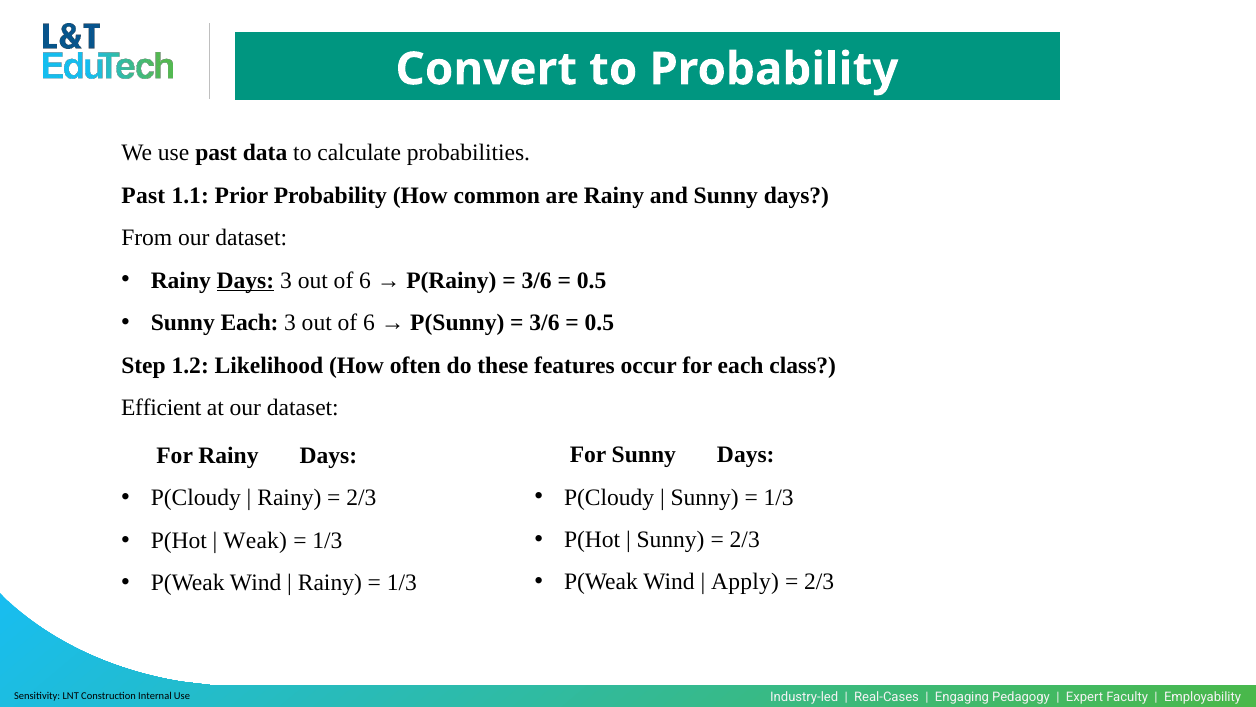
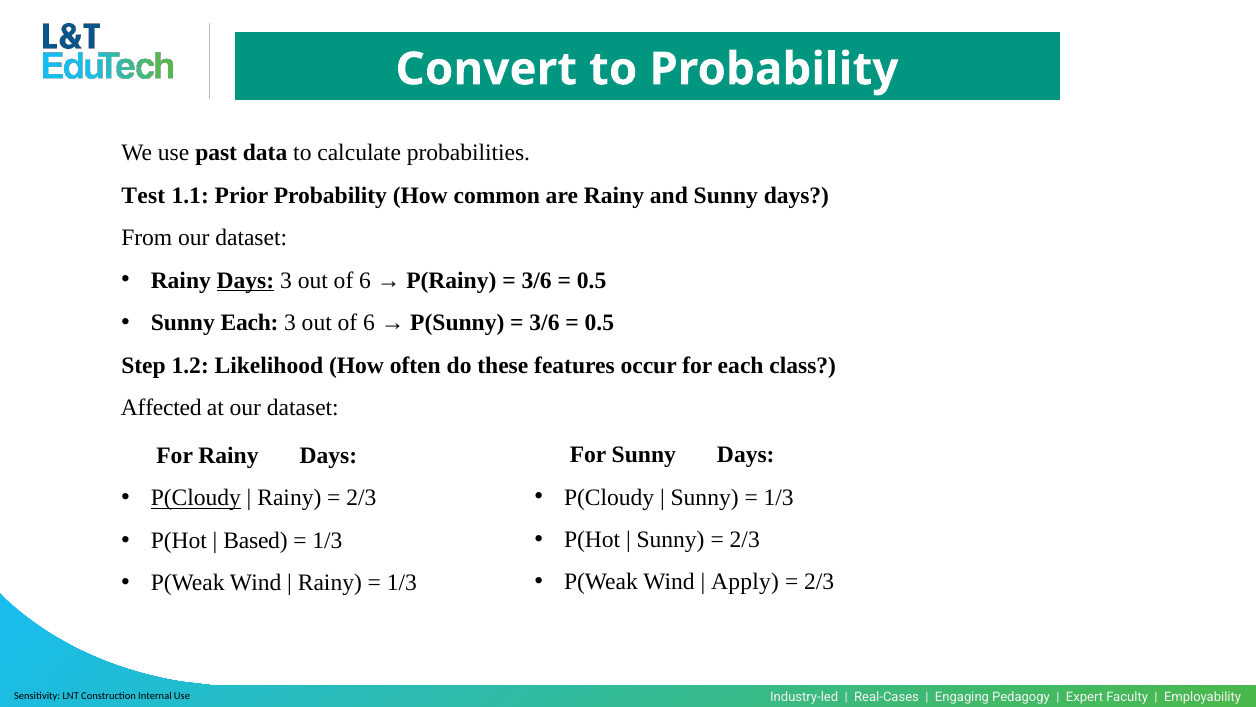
Past at (143, 195): Past -> Test
Efficient: Efficient -> Affected
P(Cloudy at (196, 498) underline: none -> present
Weak: Weak -> Based
